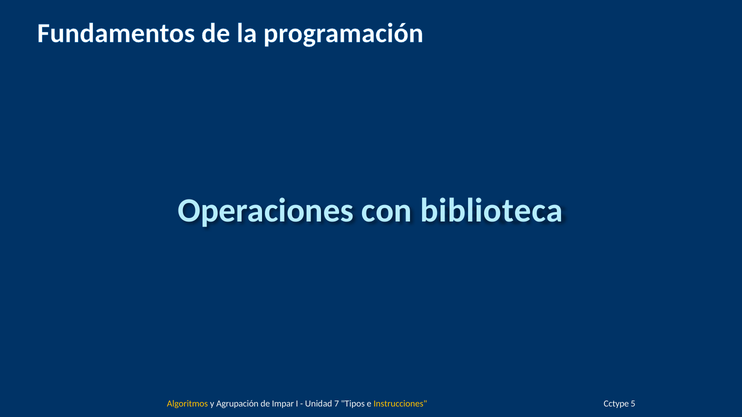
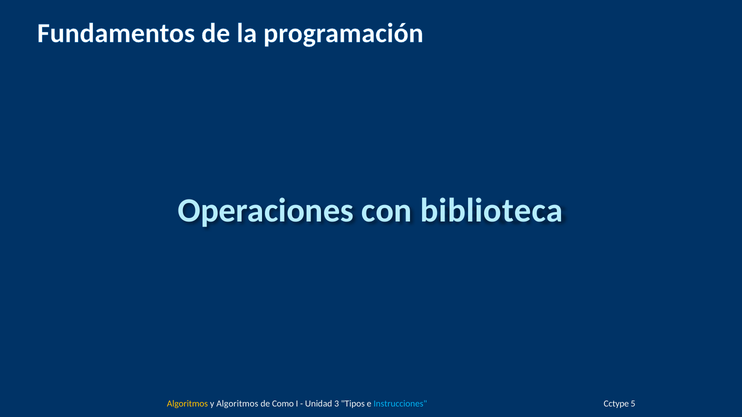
y Agrupación: Agrupación -> Algoritmos
Impar: Impar -> Como
7: 7 -> 3
Instrucciones colour: yellow -> light blue
